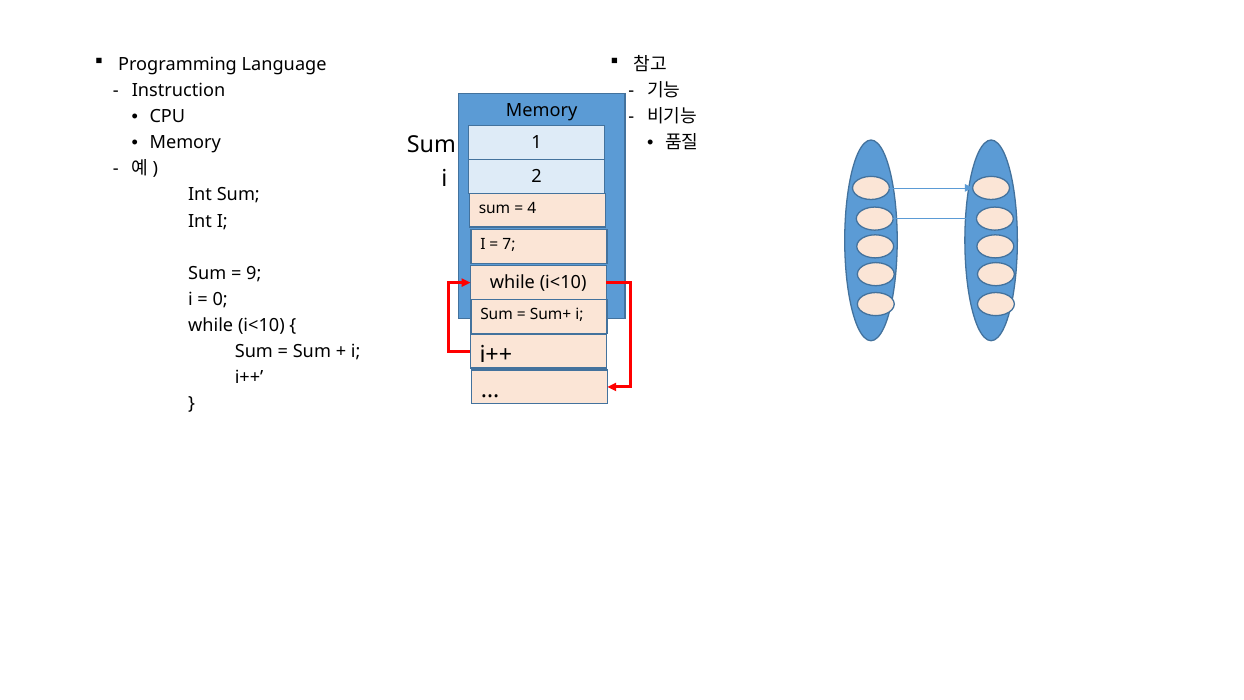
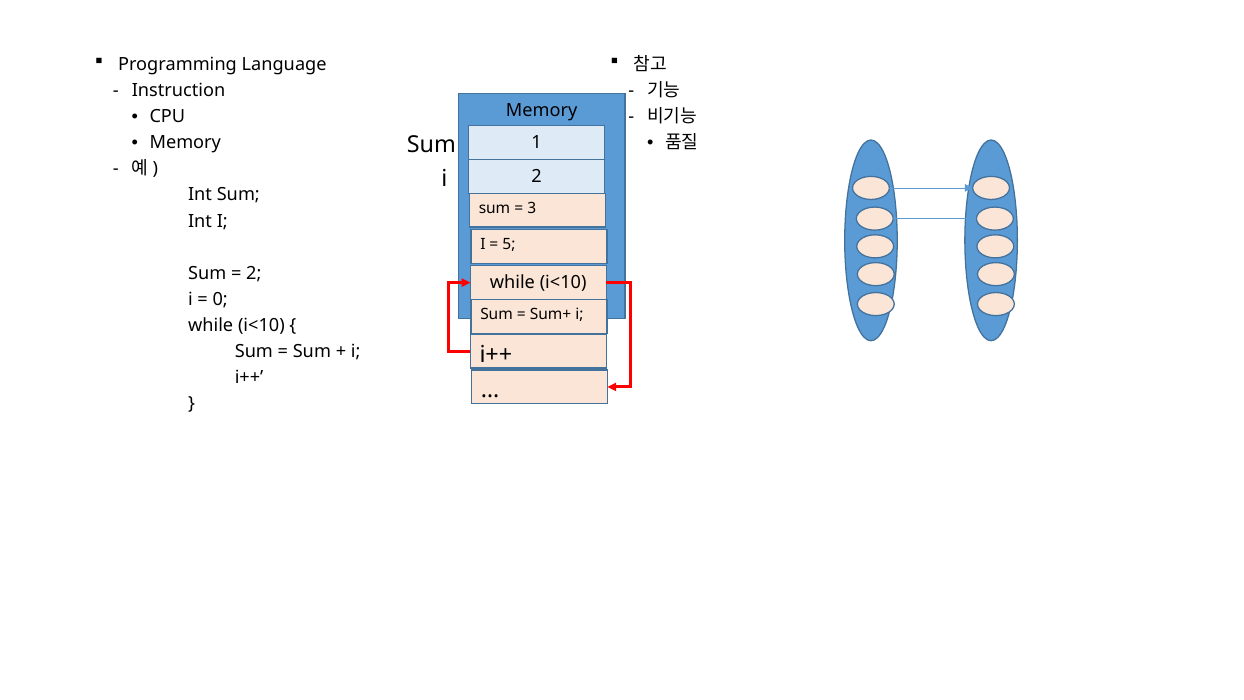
4: 4 -> 3
7: 7 -> 5
9 at (254, 273): 9 -> 2
